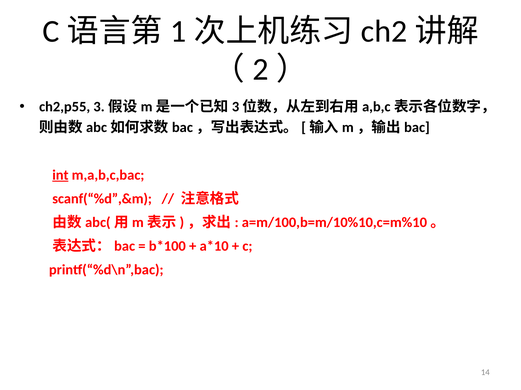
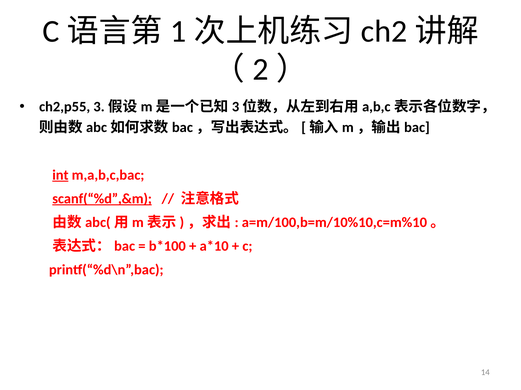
scanf(“%d”,&m underline: none -> present
